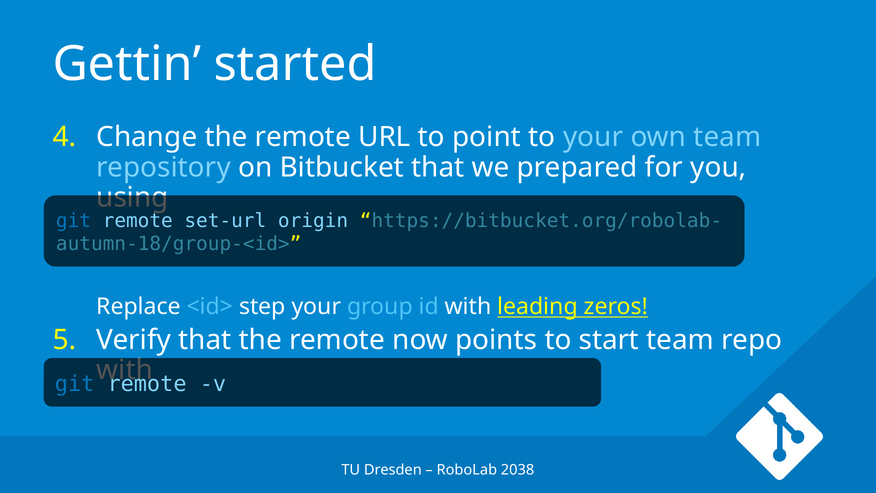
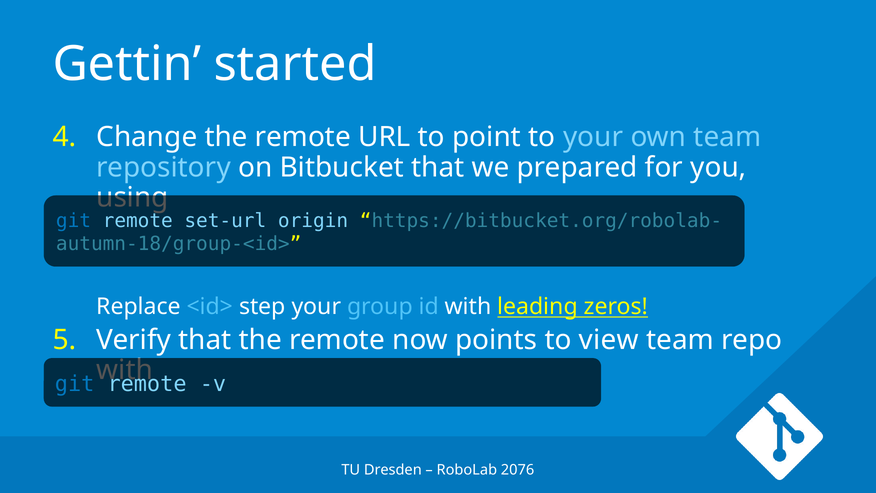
start: start -> view
2038: 2038 -> 2076
